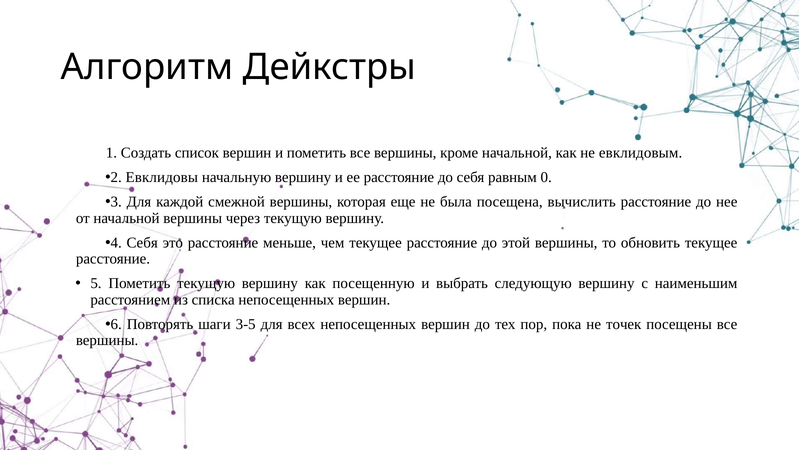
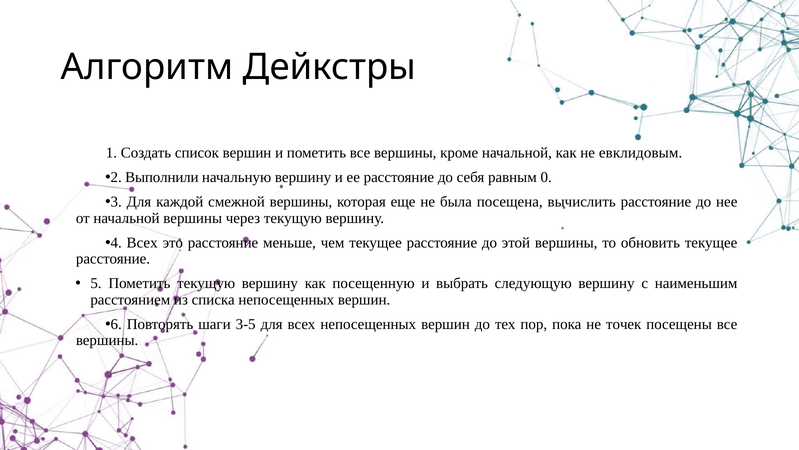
Евклидовы: Евклидовы -> Выполнили
Себя at (142, 242): Себя -> Всех
